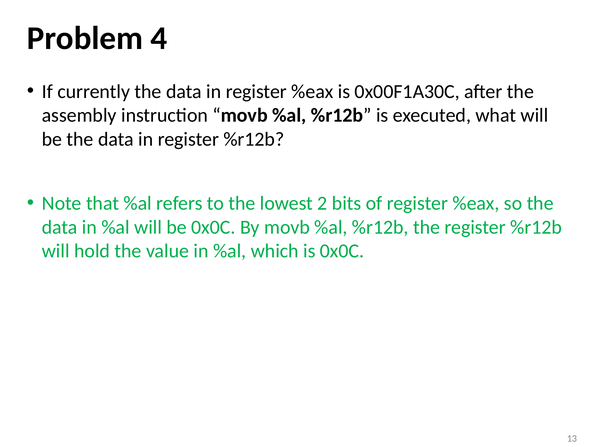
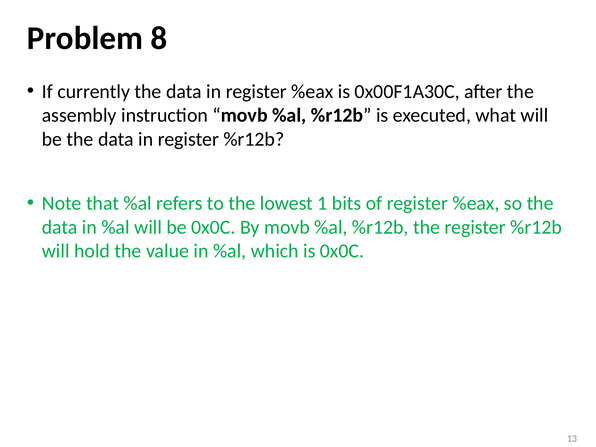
4: 4 -> 8
2: 2 -> 1
